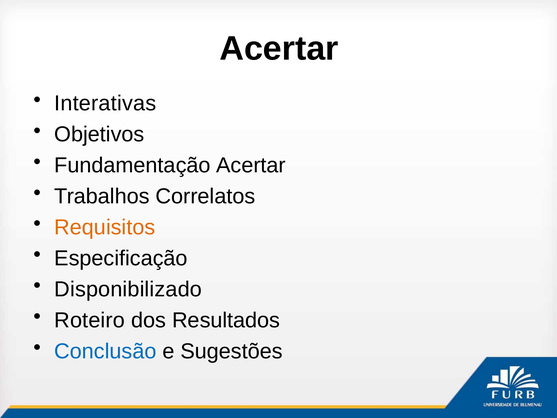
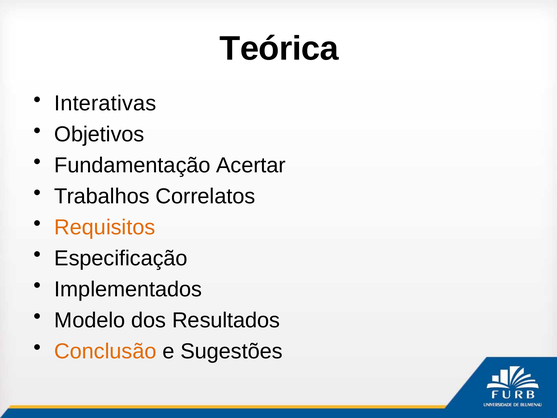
Acertar at (279, 49): Acertar -> Teórica
Disponibilizado: Disponibilizado -> Implementados
Roteiro: Roteiro -> Modelo
Conclusão colour: blue -> orange
